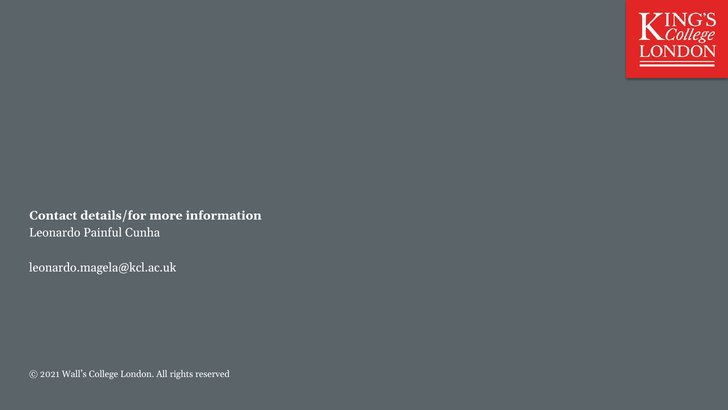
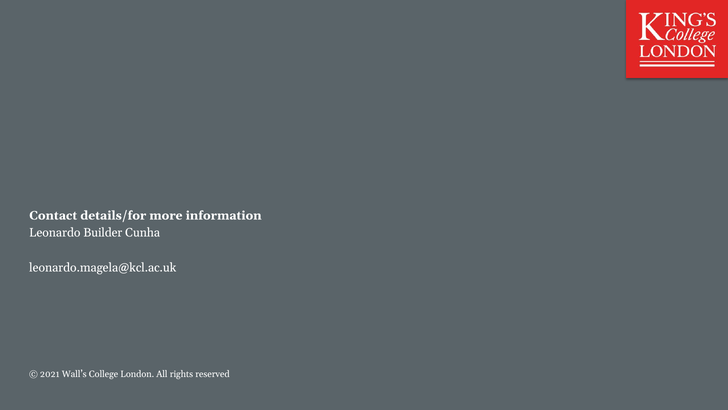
Painful: Painful -> Builder
